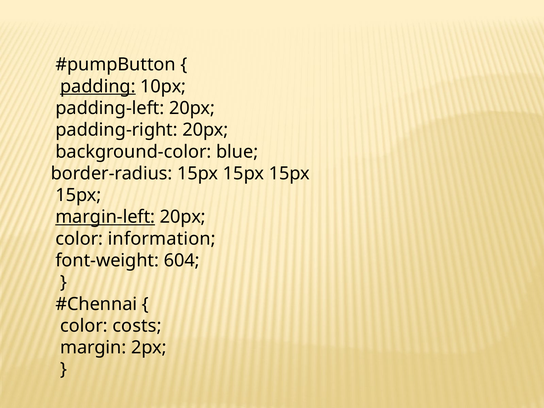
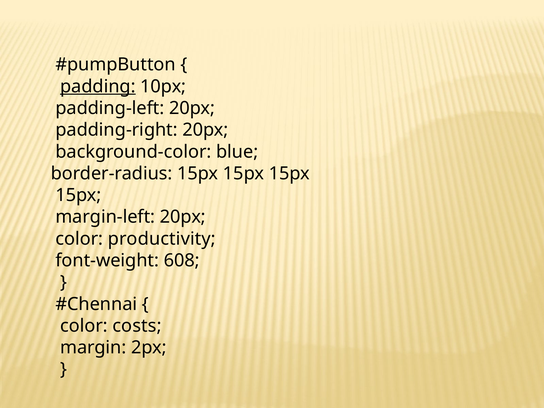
margin-left underline: present -> none
information: information -> productivity
604: 604 -> 608
